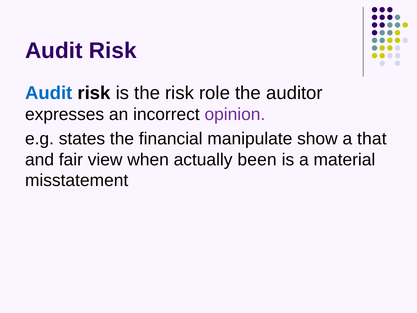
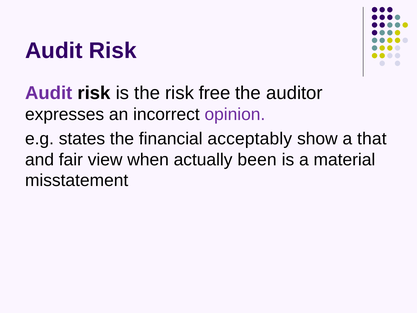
Audit at (49, 93) colour: blue -> purple
role: role -> free
manipulate: manipulate -> acceptably
